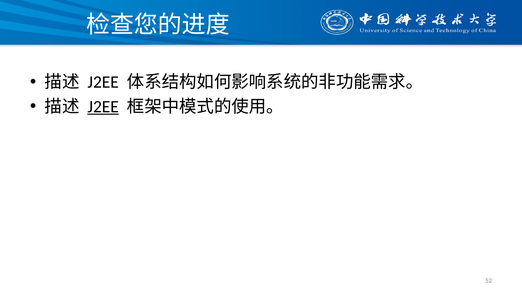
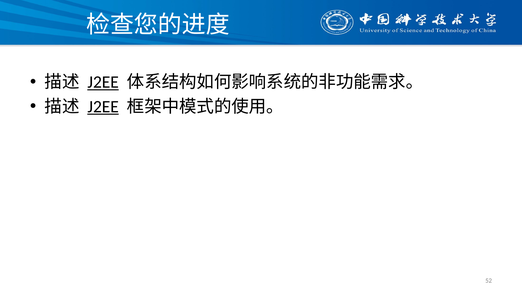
J2EE at (103, 82) underline: none -> present
